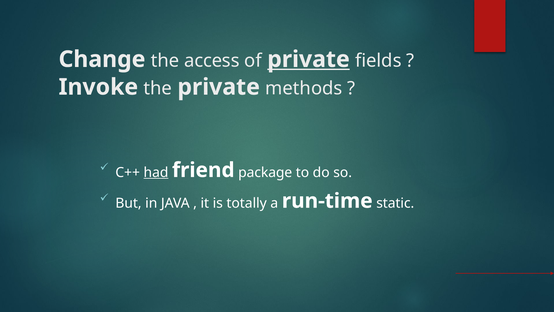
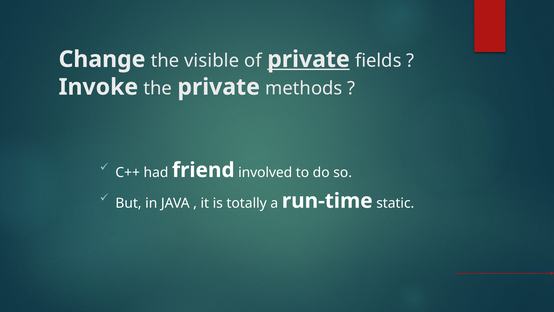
access: access -> visible
had underline: present -> none
package: package -> involved
